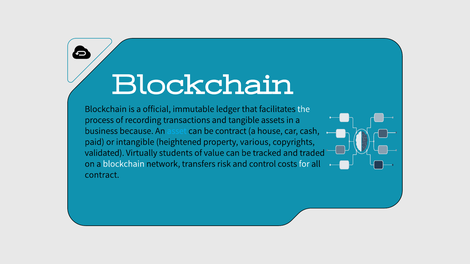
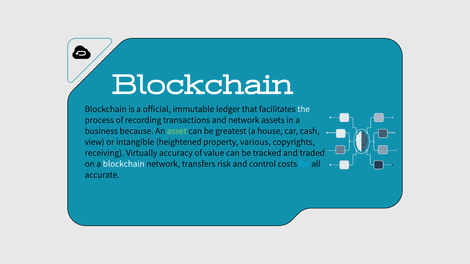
and tangible: tangible -> network
asset colour: light blue -> light green
be contract: contract -> greatest
paid: paid -> view
validated: validated -> receiving
students: students -> accuracy
for colour: white -> light blue
contract at (102, 175): contract -> accurate
